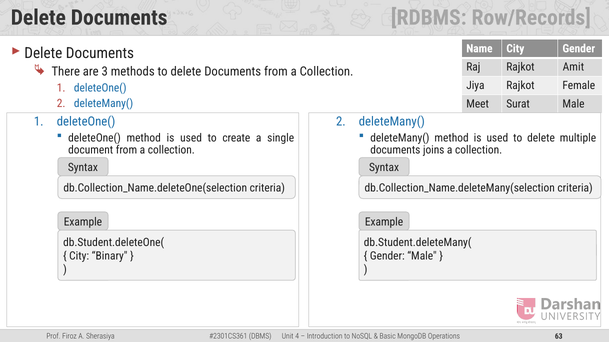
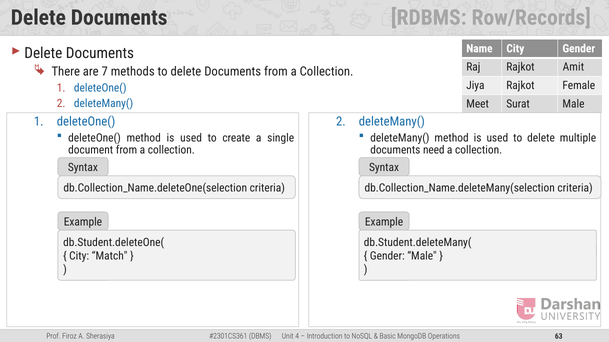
3: 3 -> 7
joins: joins -> need
Binary: Binary -> Match
